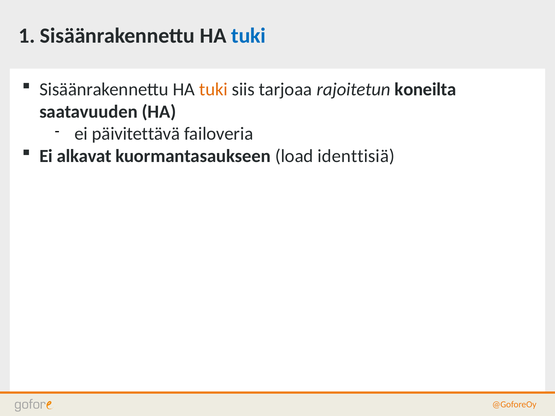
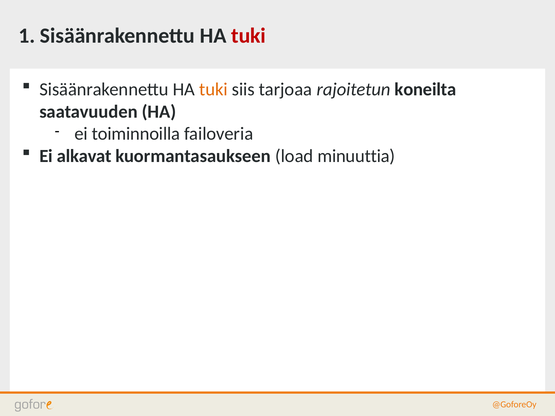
tuki at (249, 36) colour: blue -> red
päivitettävä: päivitettävä -> toiminnoilla
identtisiä: identtisiä -> minuuttia
